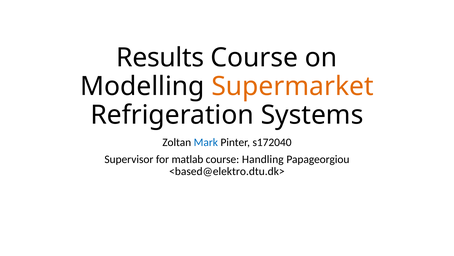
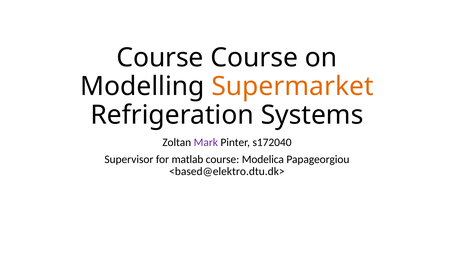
Results at (160, 58): Results -> Course
Mark colour: blue -> purple
Handling: Handling -> Modelica
